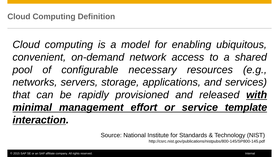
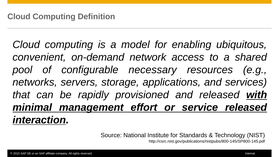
service template: template -> released
